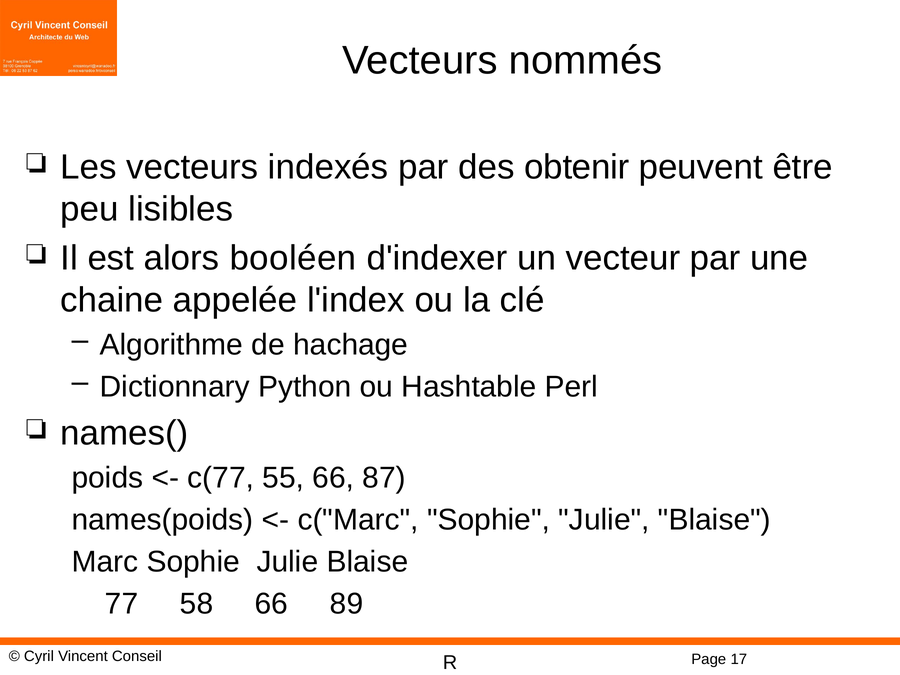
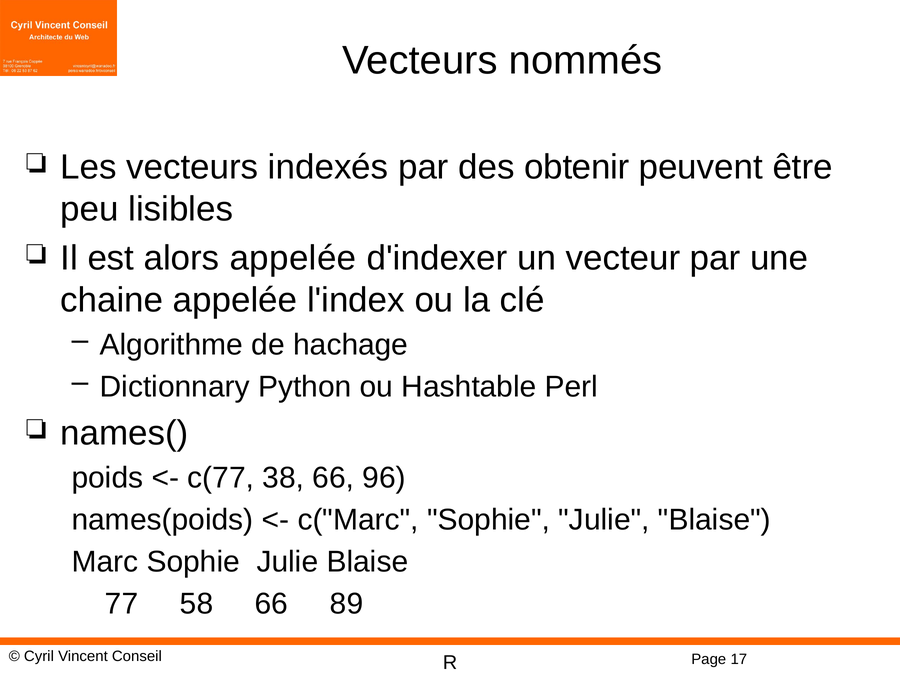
alors booléen: booléen -> appelée
55: 55 -> 38
87: 87 -> 96
